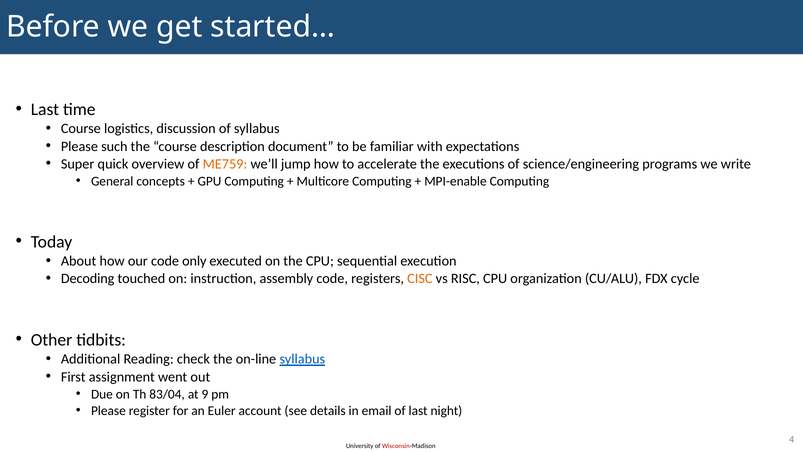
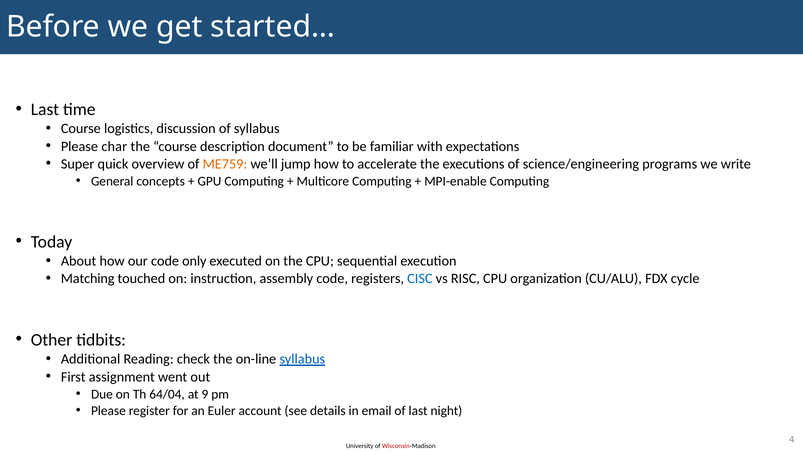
such: such -> char
Decoding: Decoding -> Matching
CISC colour: orange -> blue
83/04: 83/04 -> 64/04
